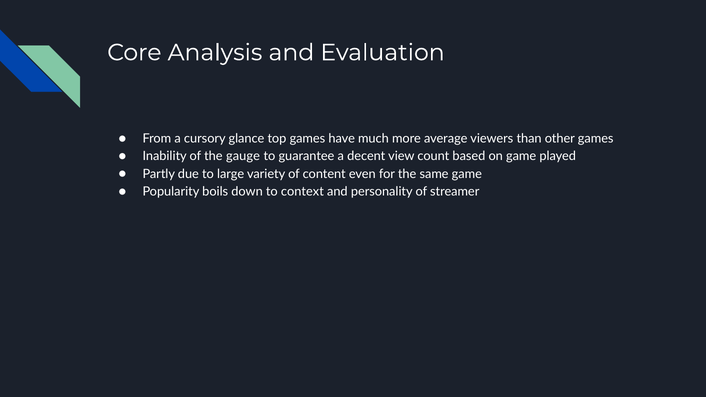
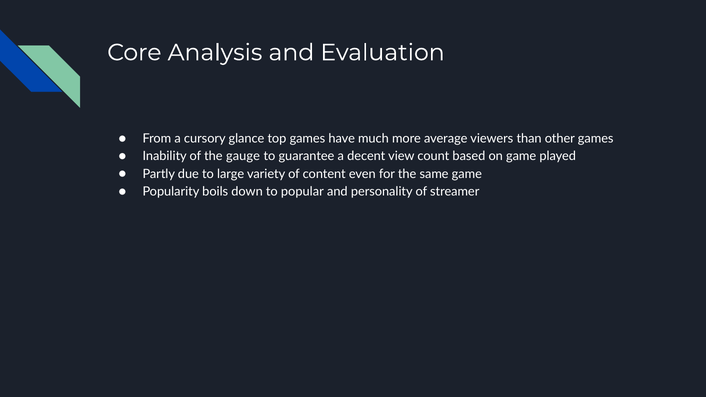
context: context -> popular
